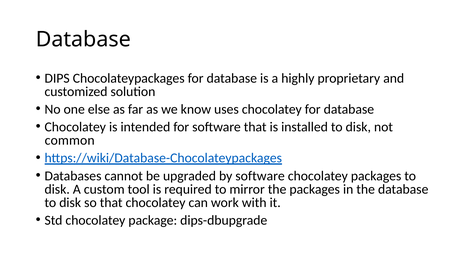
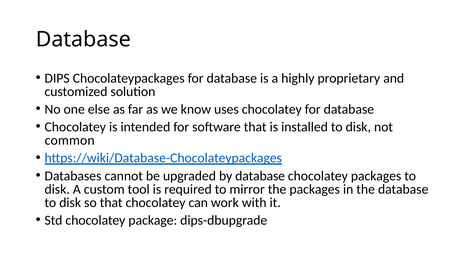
by software: software -> database
